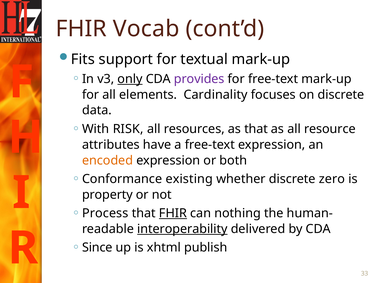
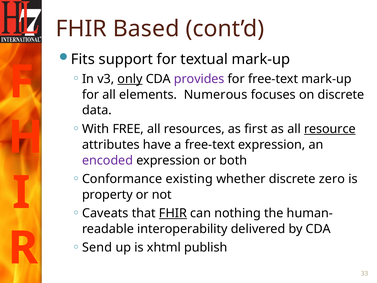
Vocab: Vocab -> Based
Cardinality: Cardinality -> Numerous
RISK: RISK -> FREE
as that: that -> first
resource underline: none -> present
encoded colour: orange -> purple
Process: Process -> Caveats
interoperability underline: present -> none
Since: Since -> Send
